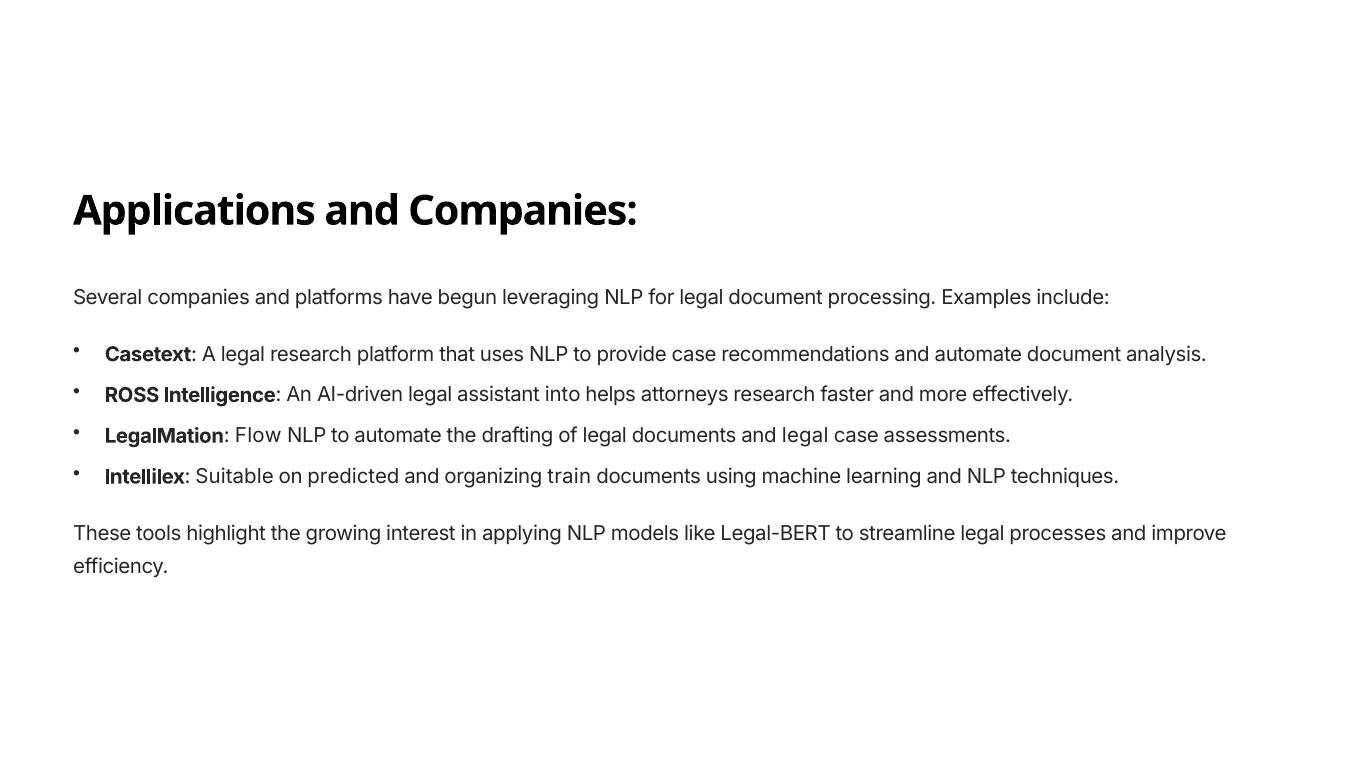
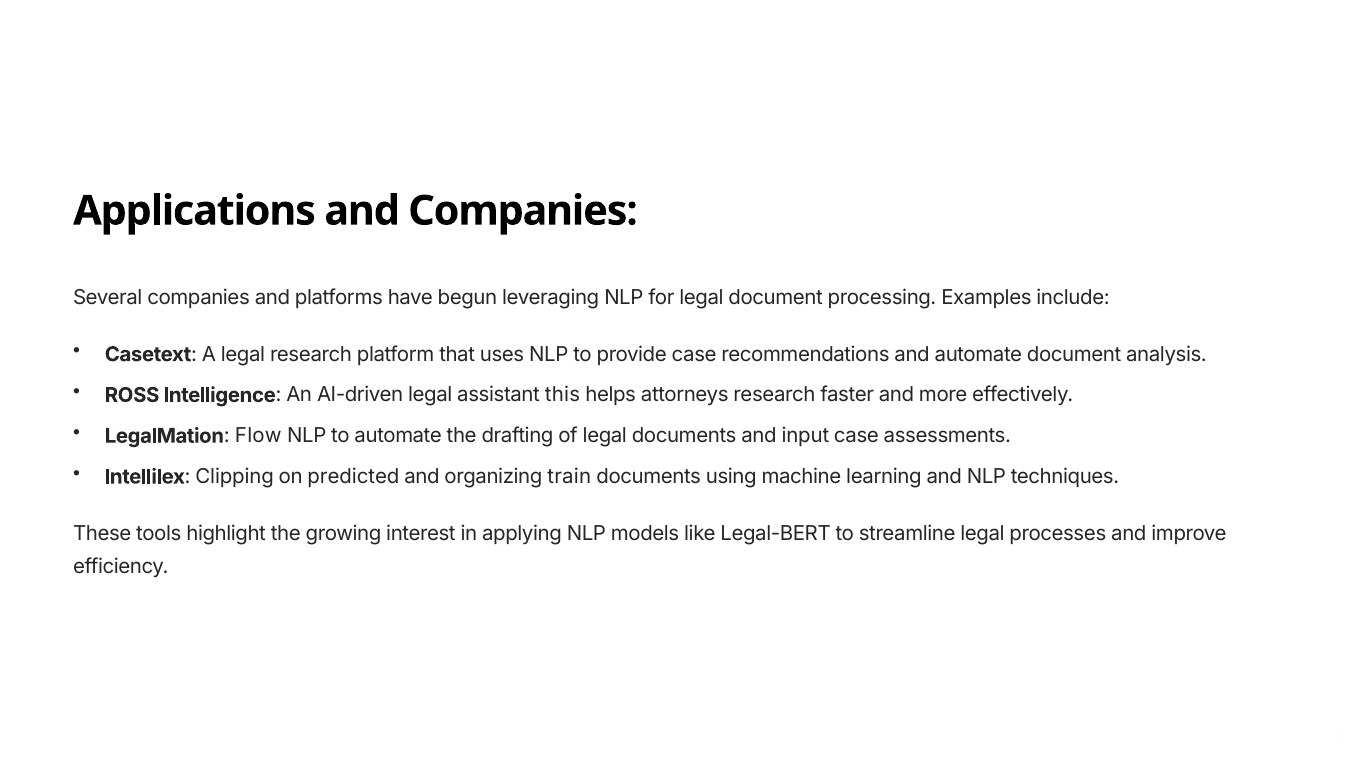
into: into -> this
and legal: legal -> input
Suitable: Suitable -> Clipping
